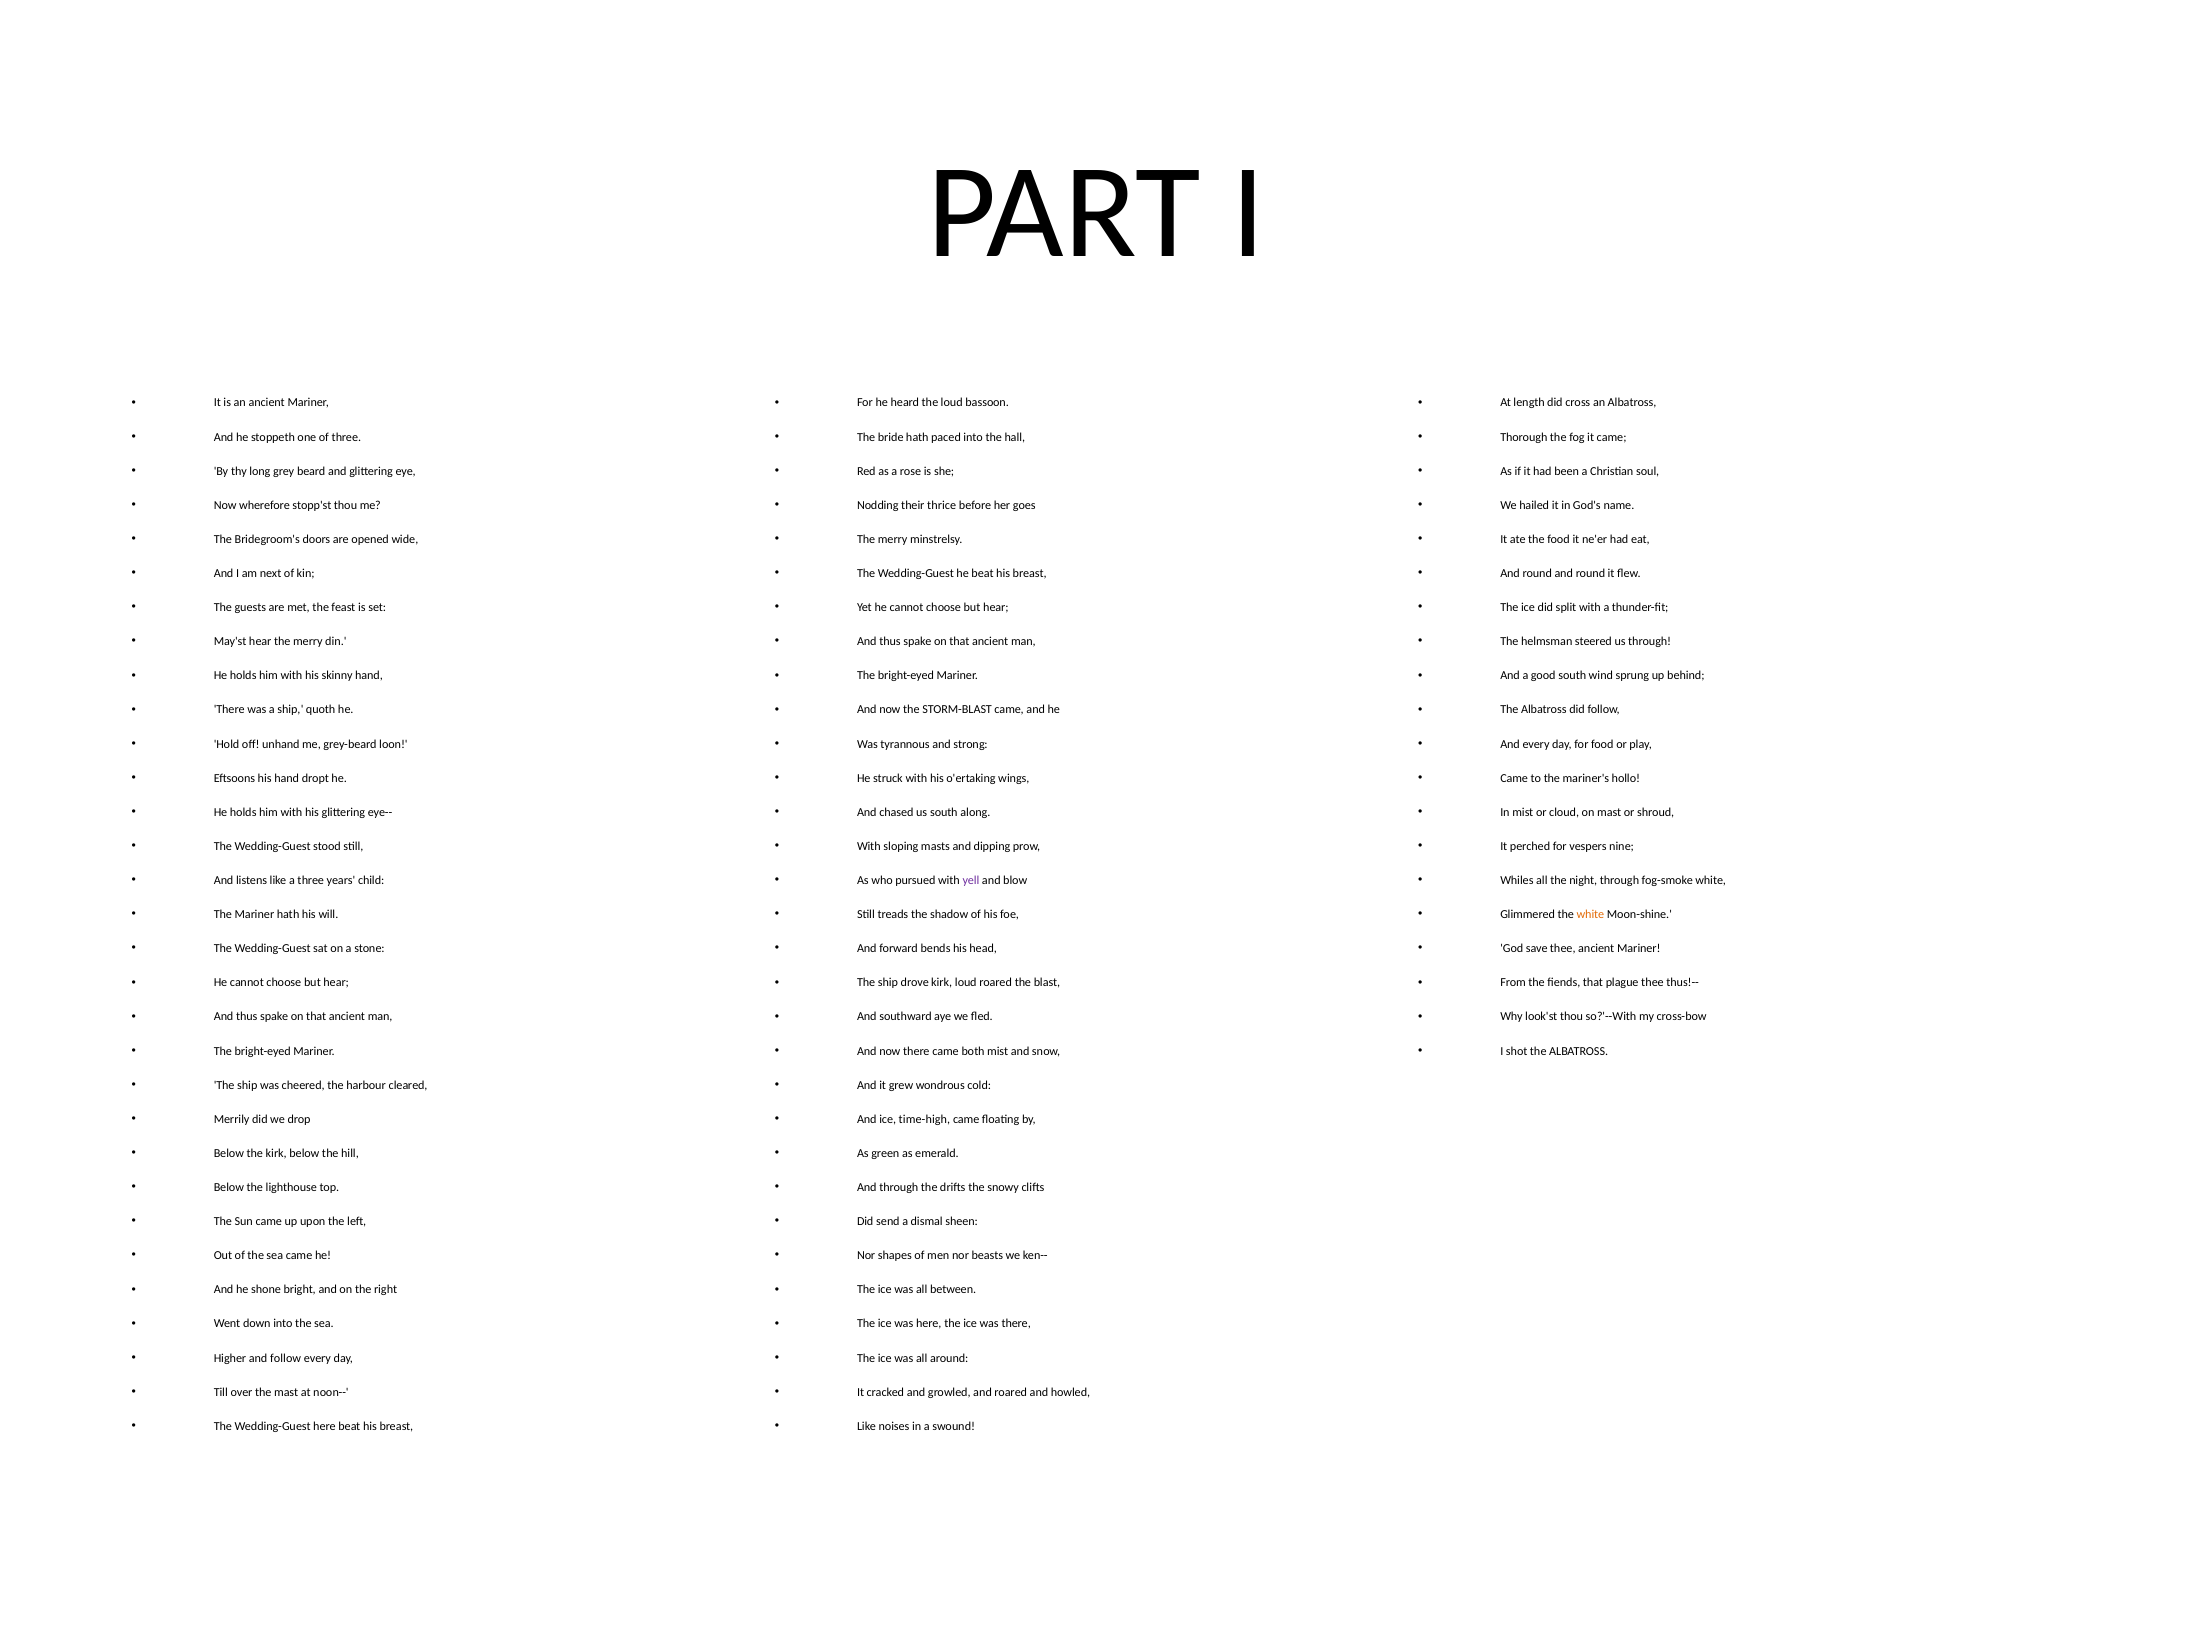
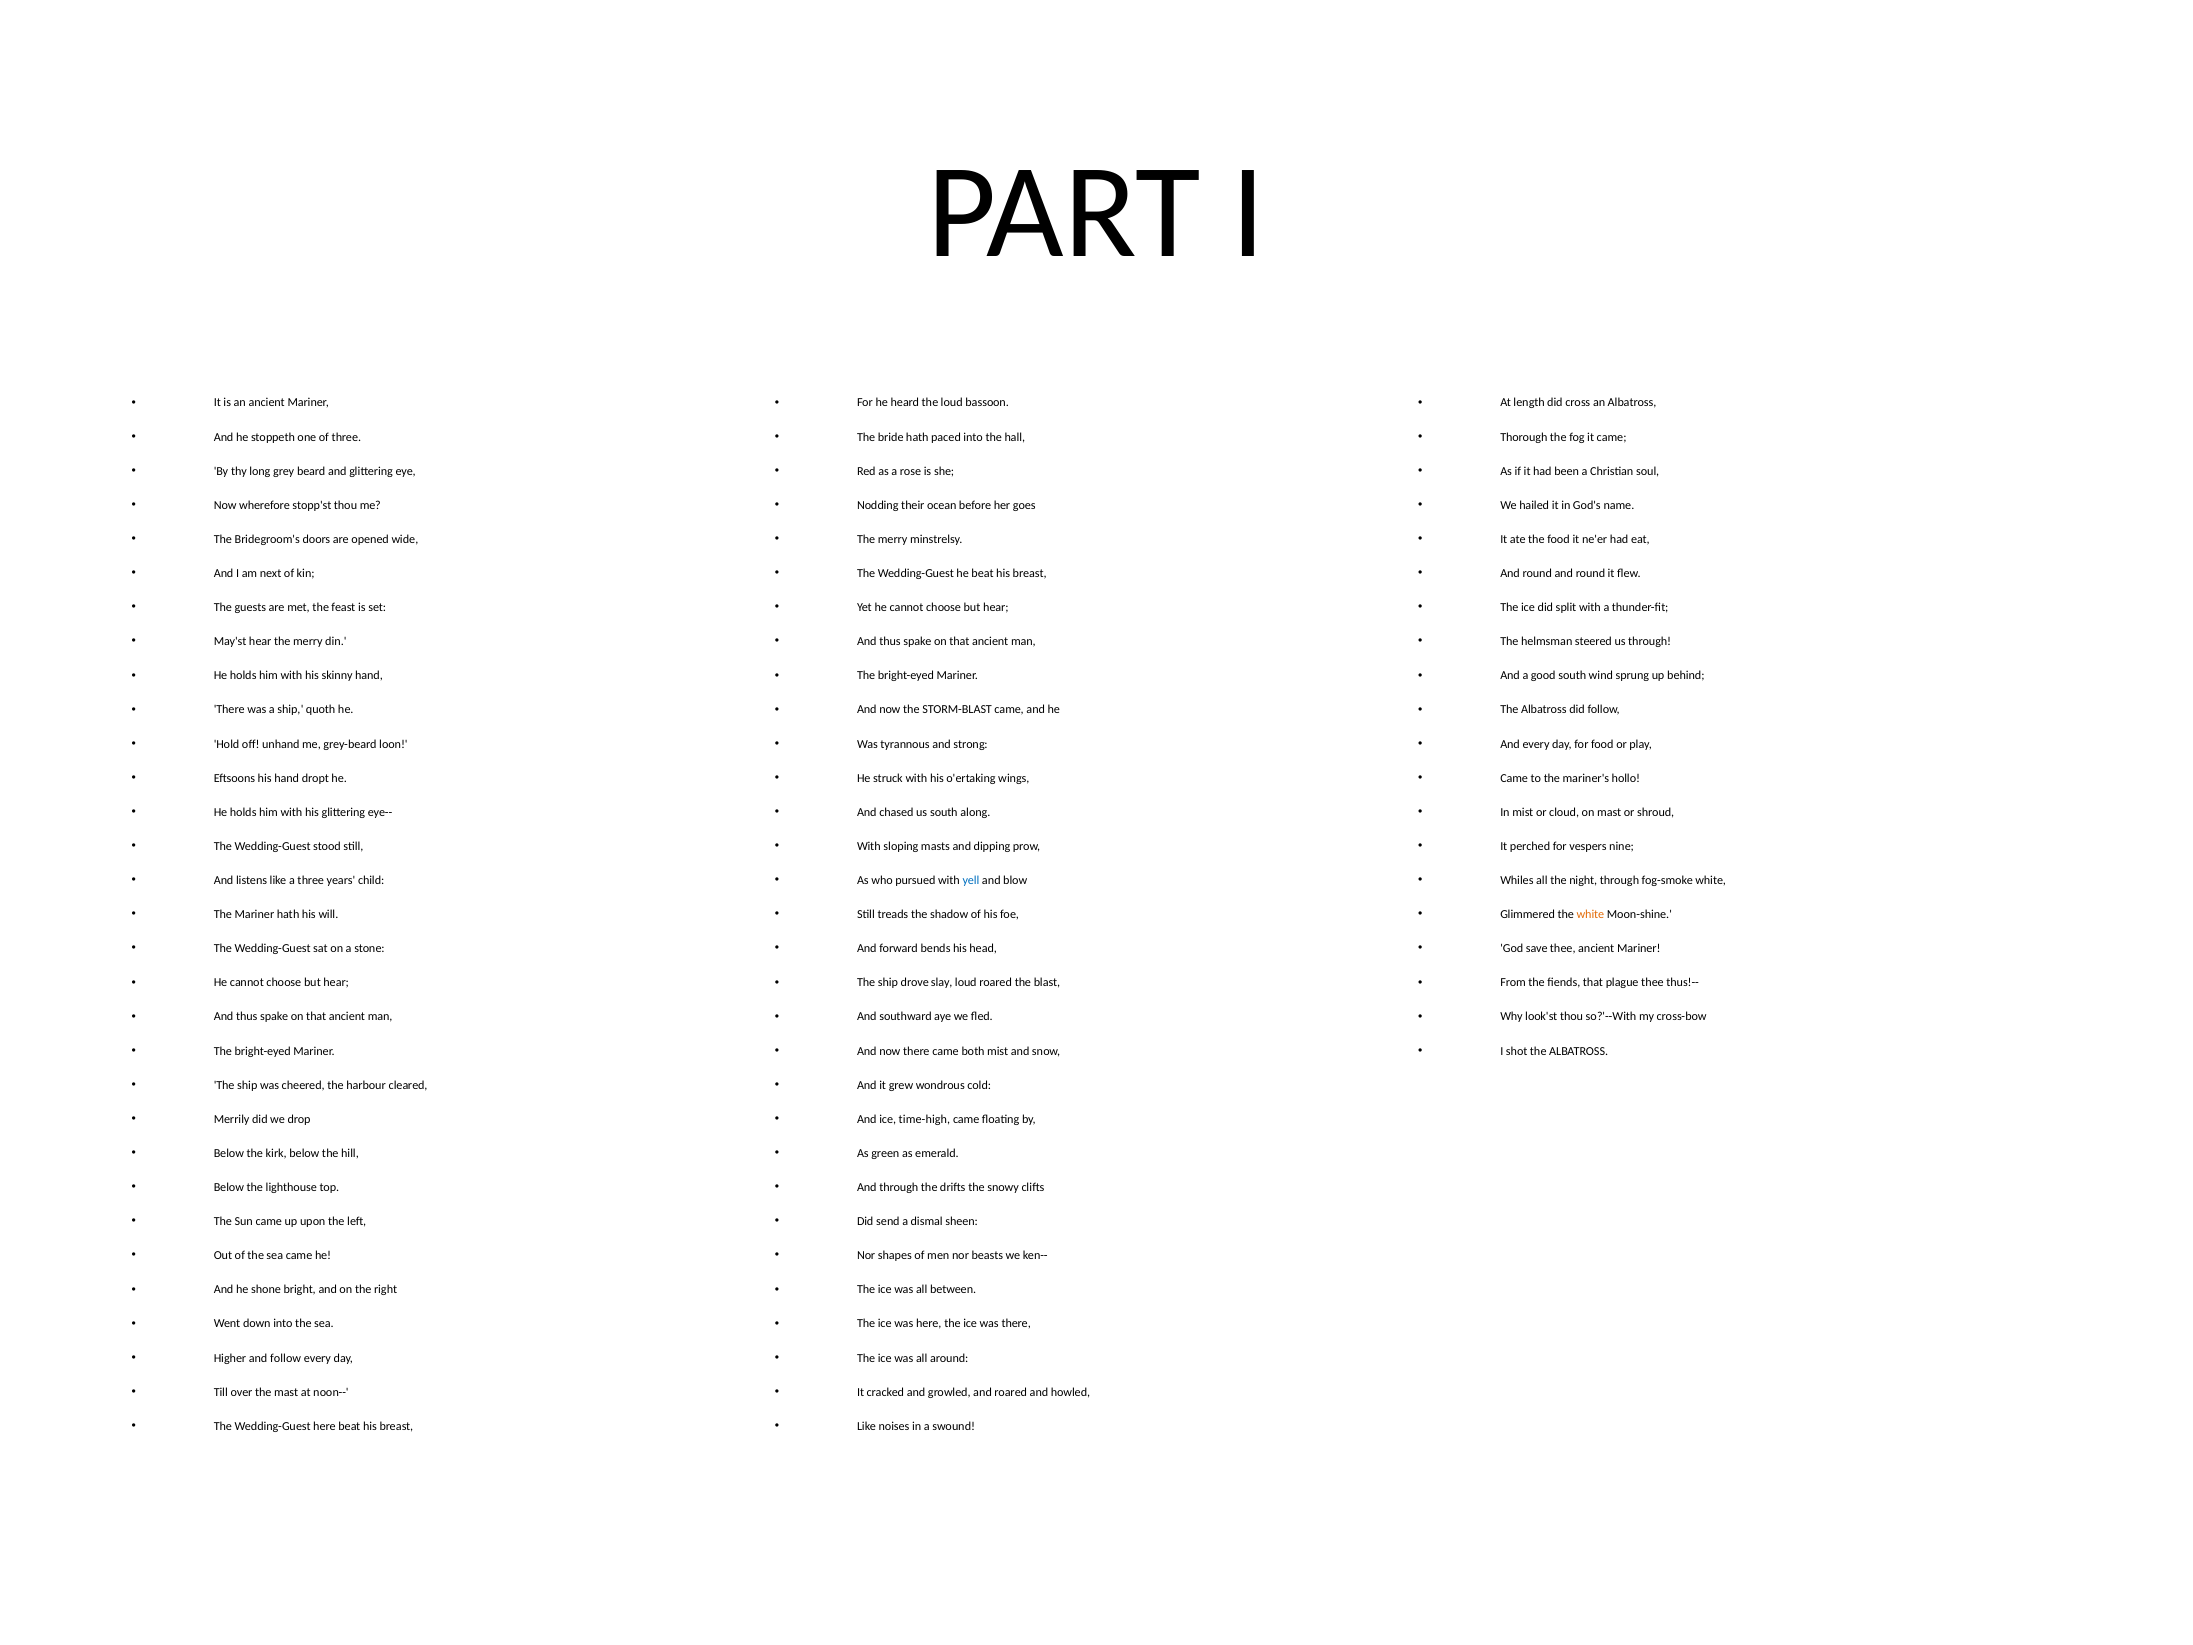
thrice: thrice -> ocean
yell colour: purple -> blue
drove kirk: kirk -> slay
